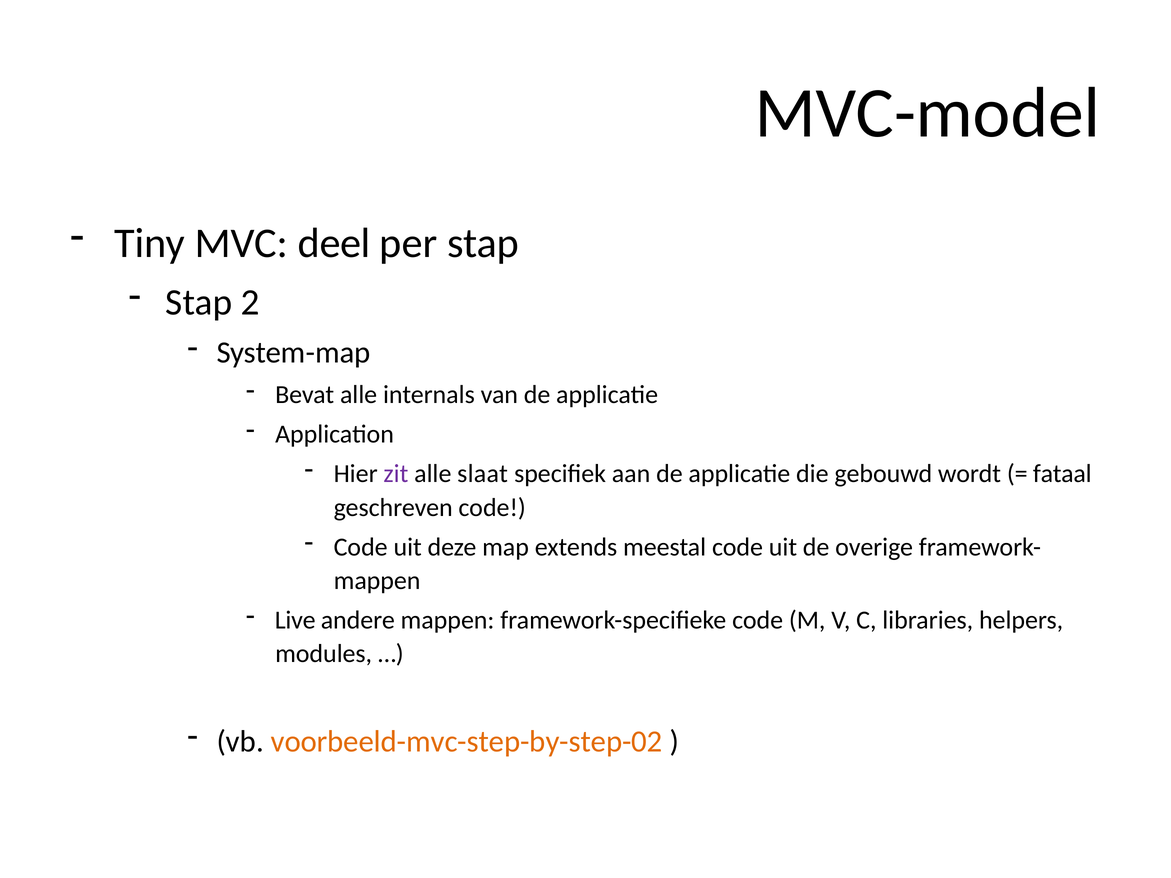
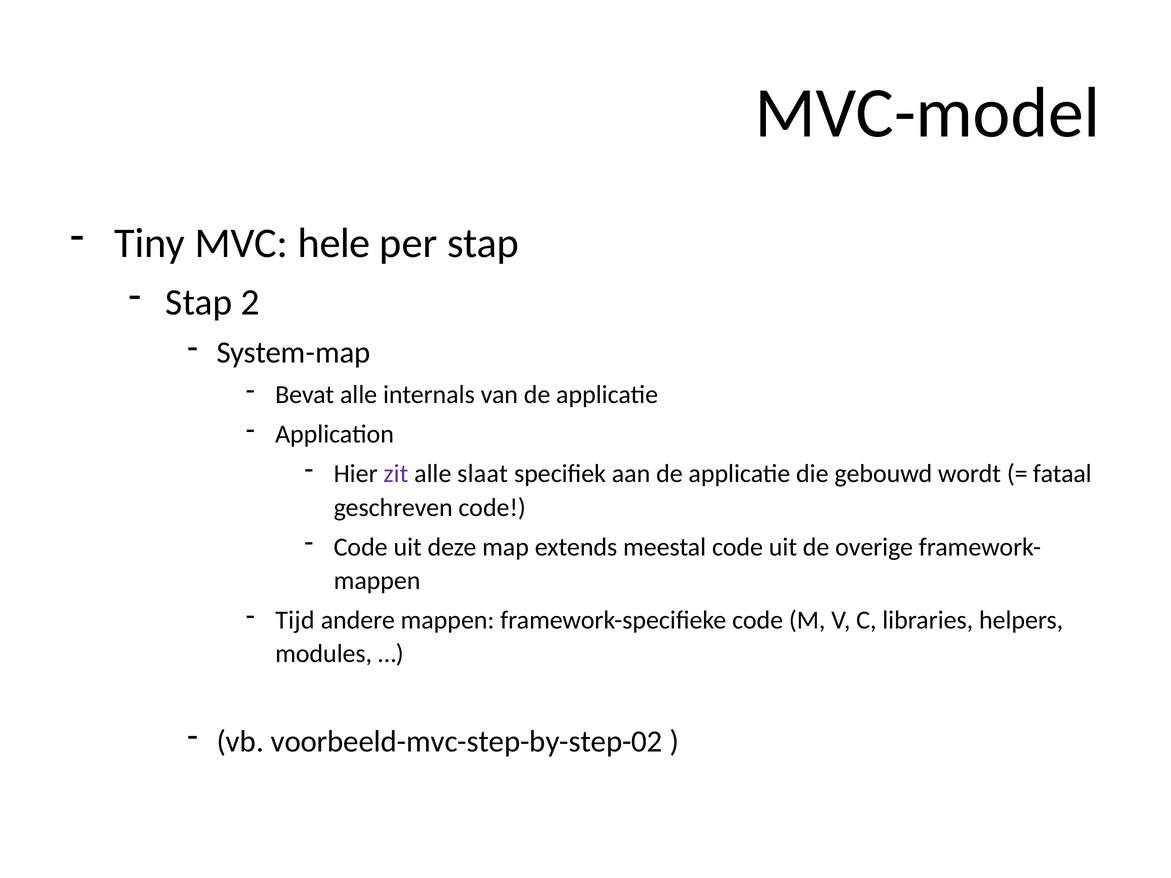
deel: deel -> hele
Live: Live -> Tijd
voorbeeld-mvc-step-by-step-02 colour: orange -> black
